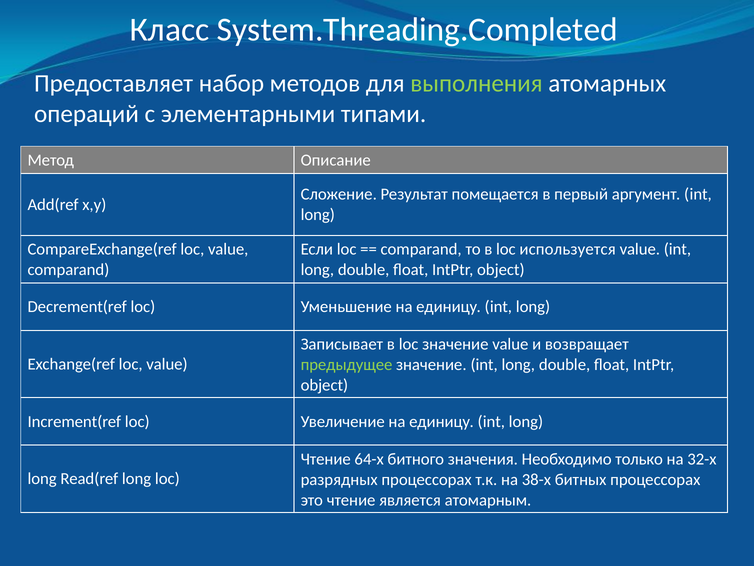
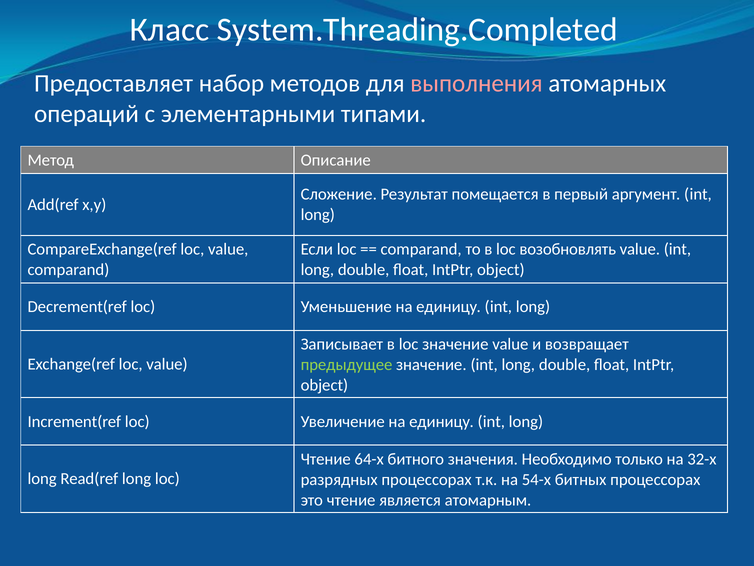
выполнения colour: light green -> pink
используется: используется -> возобновлять
38-х: 38-х -> 54-х
